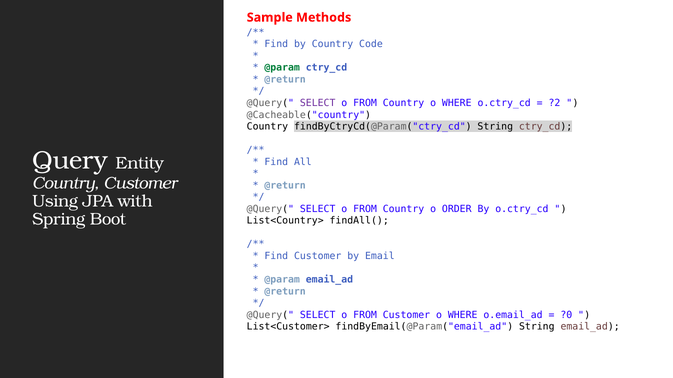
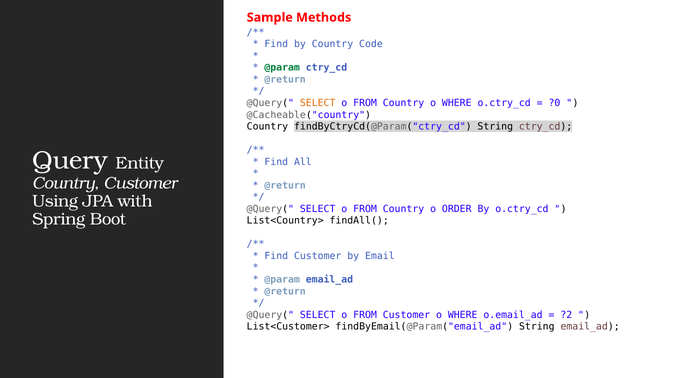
SELECT at (318, 103) colour: purple -> orange
?2: ?2 -> ?0
?0: ?0 -> ?2
